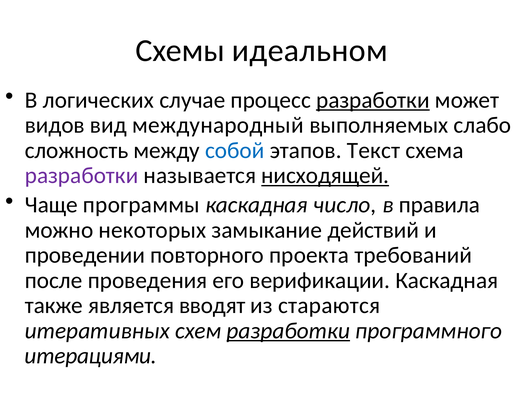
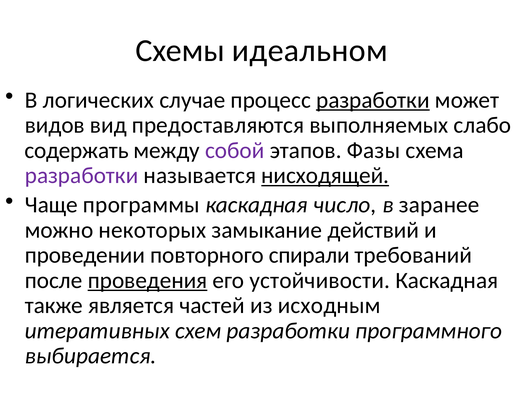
международный: международный -> предоставляются
сложность: сложность -> содержать
собой colour: blue -> purple
Текст: Текст -> Фазы
правила: правила -> заранее
проекта: проекта -> спирали
проведения underline: none -> present
верификации: верификации -> устойчивости
вводят: вводят -> частей
стараются: стараются -> исходным
разработки at (288, 331) underline: present -> none
итерациями: итерациями -> выбирается
